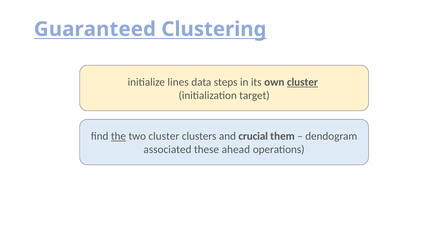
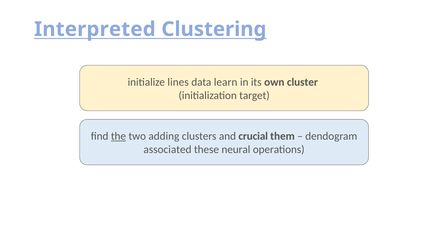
Guaranteed: Guaranteed -> Interpreted
steps: steps -> learn
cluster at (302, 82) underline: present -> none
two cluster: cluster -> adding
ahead: ahead -> neural
